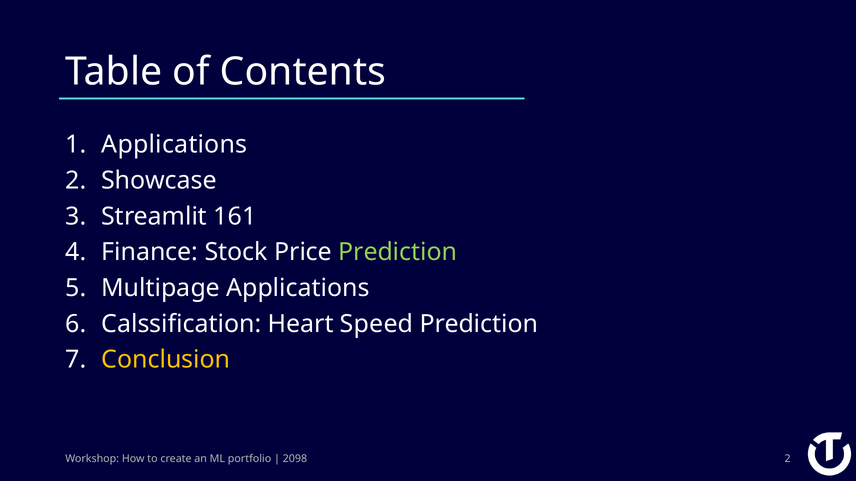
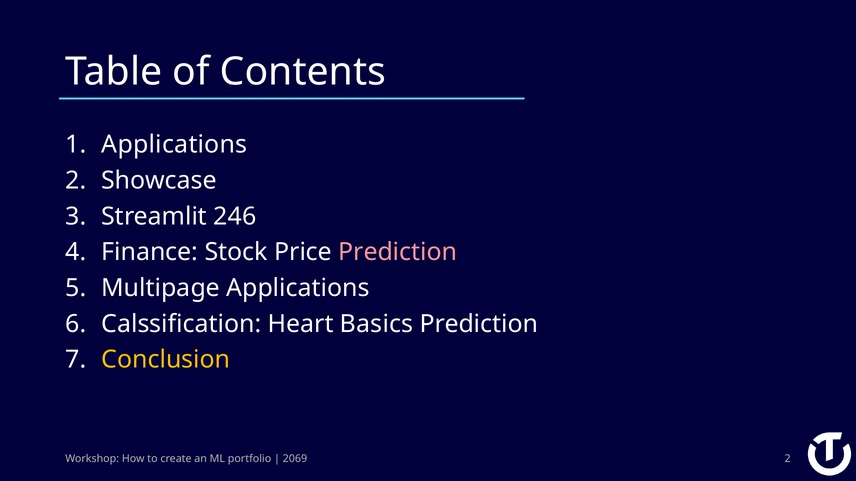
161: 161 -> 246
Prediction at (398, 252) colour: light green -> pink
Speed: Speed -> Basics
2098: 2098 -> 2069
